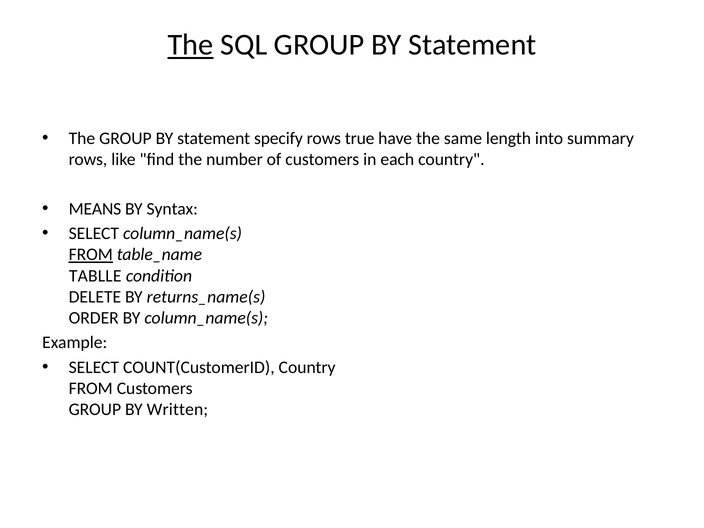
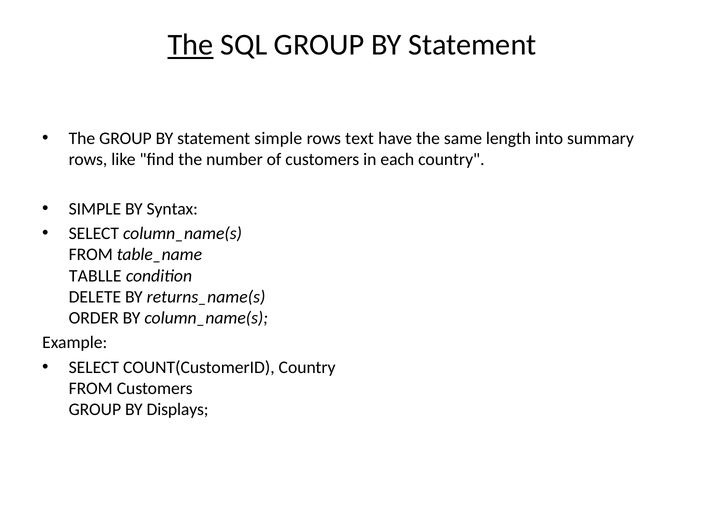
statement specify: specify -> simple
true: true -> text
MEANS at (95, 209): MEANS -> SIMPLE
FROM at (91, 255) underline: present -> none
Written: Written -> Displays
